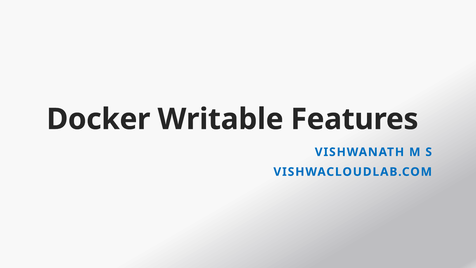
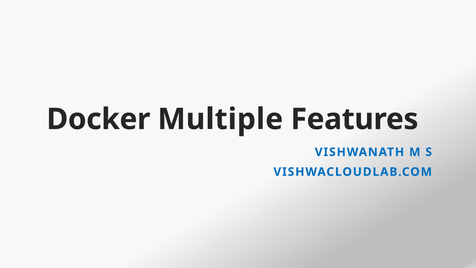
Writable: Writable -> Multiple
